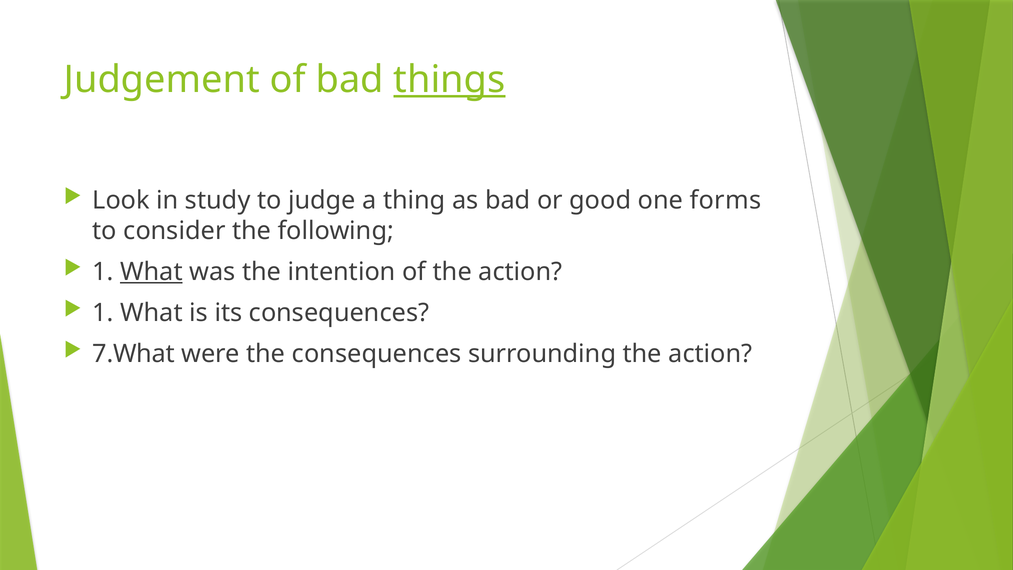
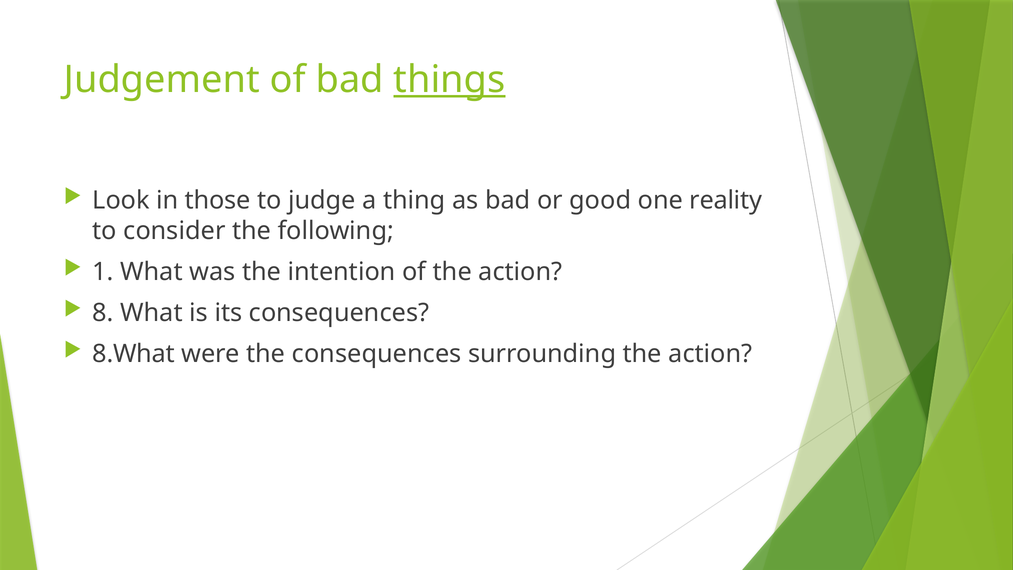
study: study -> those
forms: forms -> reality
What at (151, 272) underline: present -> none
1 at (103, 313): 1 -> 8
7.What: 7.What -> 8.What
